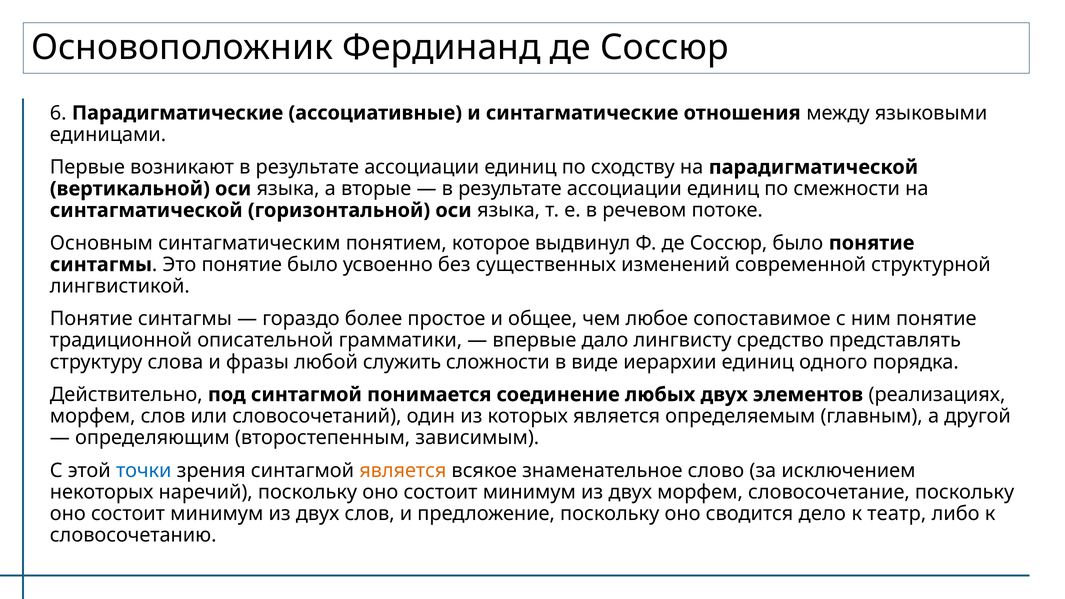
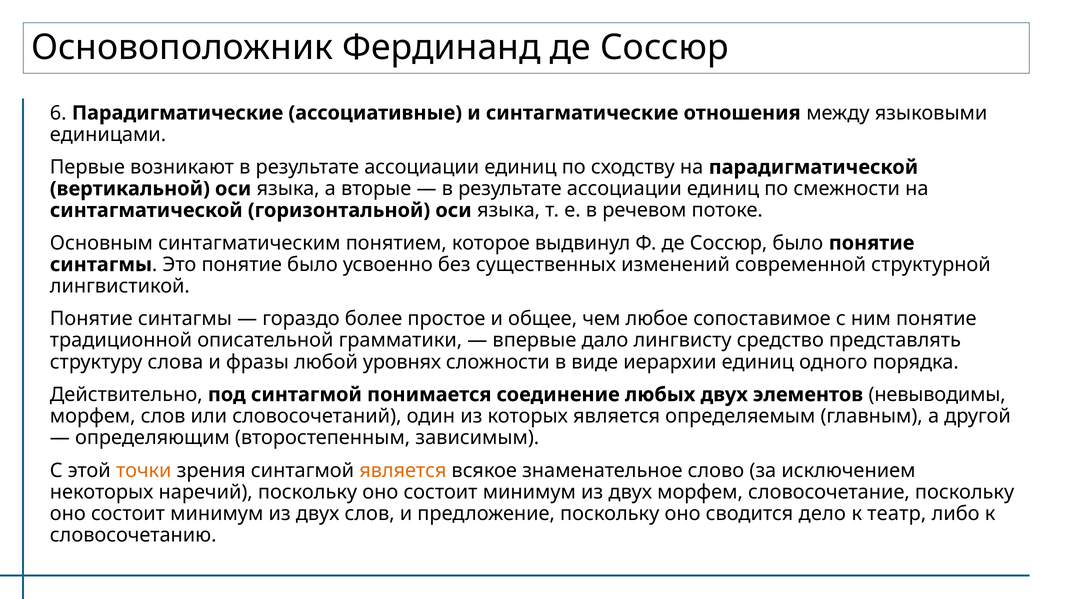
служить: служить -> уровнях
реализациях: реализациях -> невыводимы
точки colour: blue -> orange
